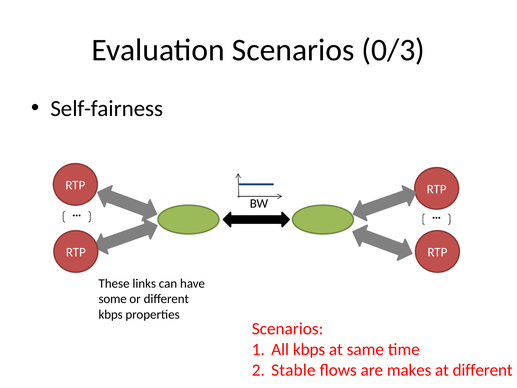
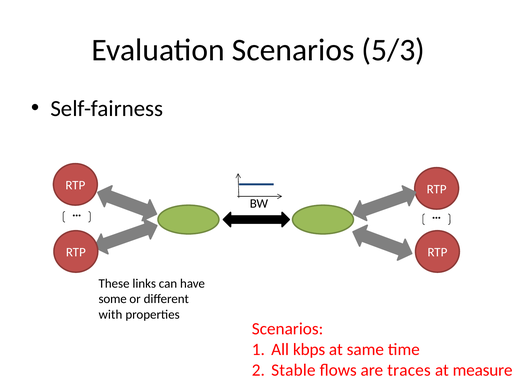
0/3: 0/3 -> 5/3
kbps at (111, 314): kbps -> with
makes: makes -> traces
at different: different -> measure
